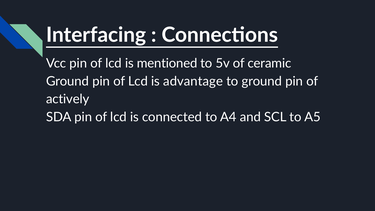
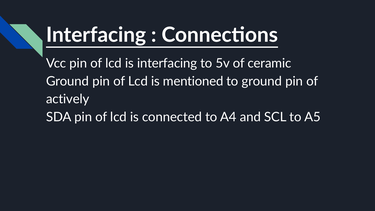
is mentioned: mentioned -> interfacing
advantage: advantage -> mentioned
